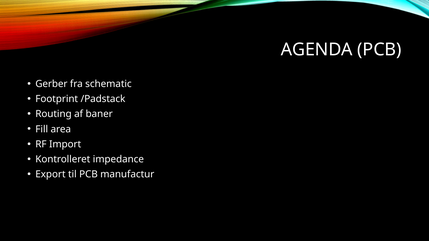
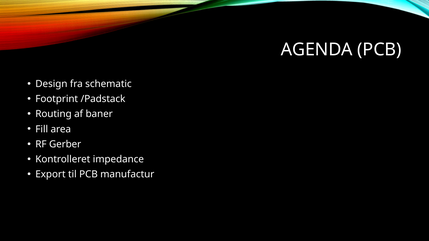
Gerber: Gerber -> Design
Import: Import -> Gerber
